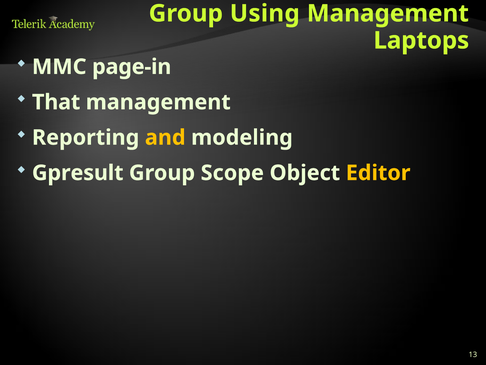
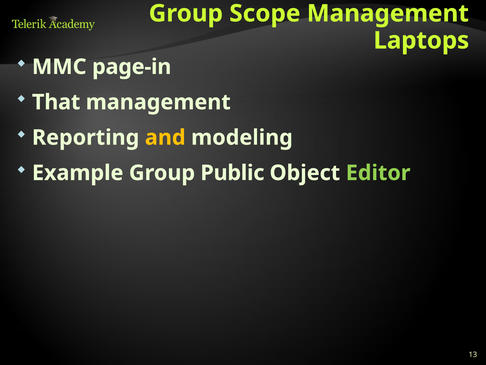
Using: Using -> Scope
Gpresult: Gpresult -> Example
Scope: Scope -> Public
Editor colour: yellow -> light green
